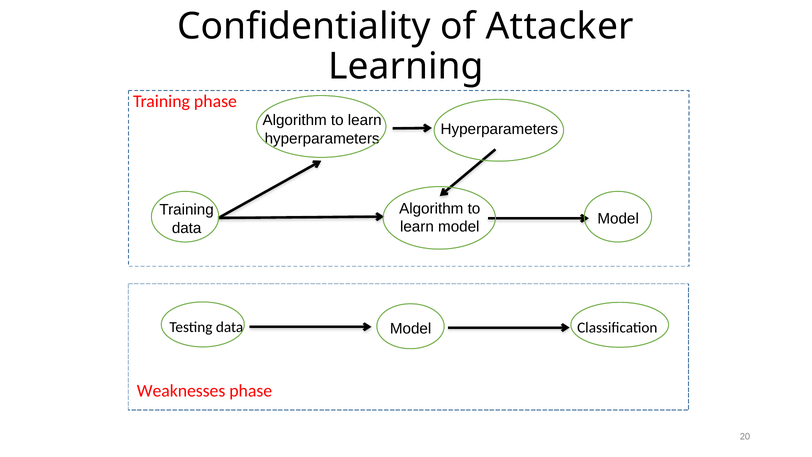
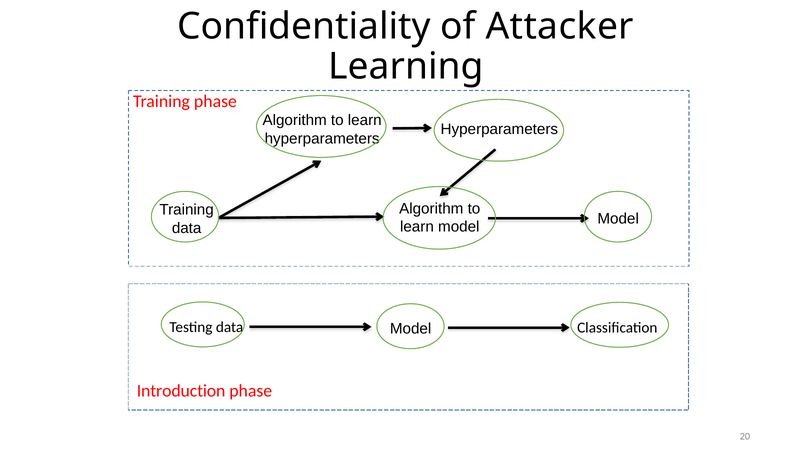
Weaknesses: Weaknesses -> Introduction
